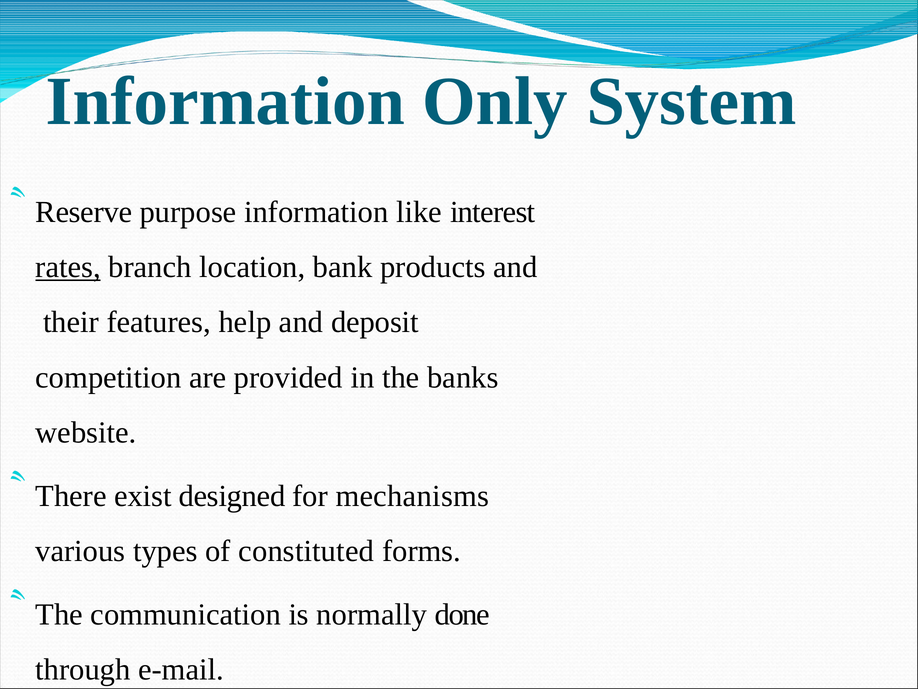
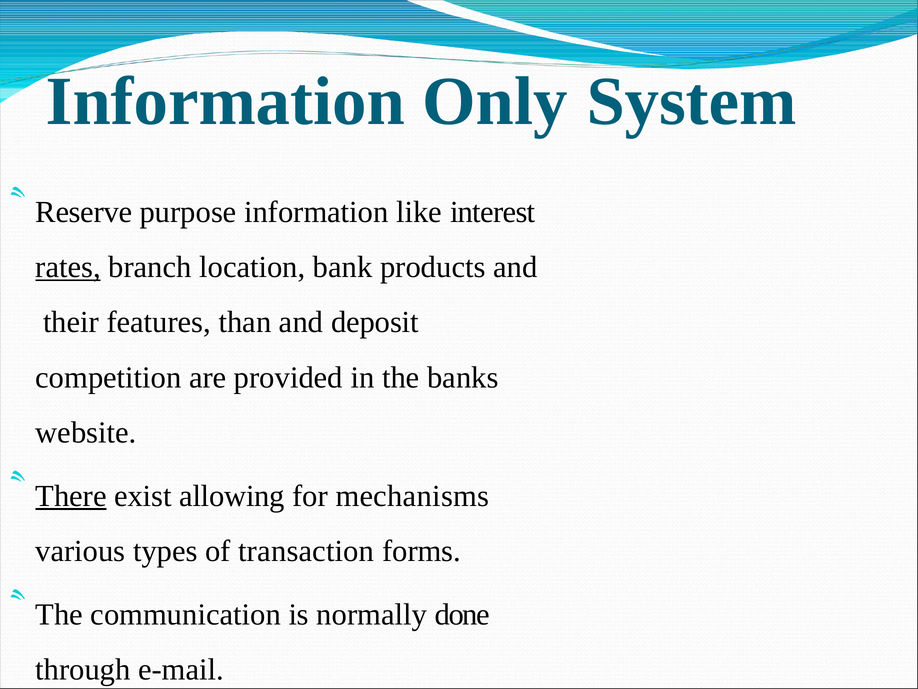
help: help -> than
There underline: none -> present
designed: designed -> allowing
constituted: constituted -> transaction
